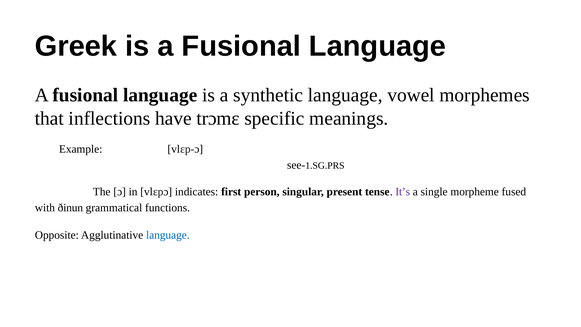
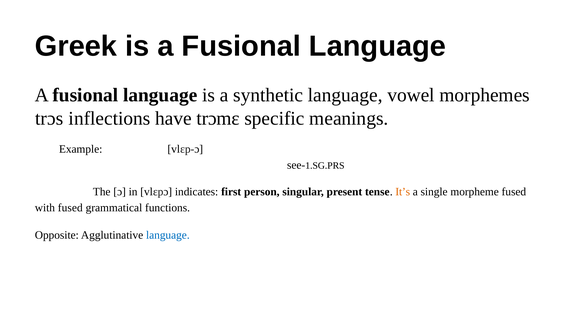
that: that -> trɔs
It’s colour: purple -> orange
with ðinun: ðinun -> fused
